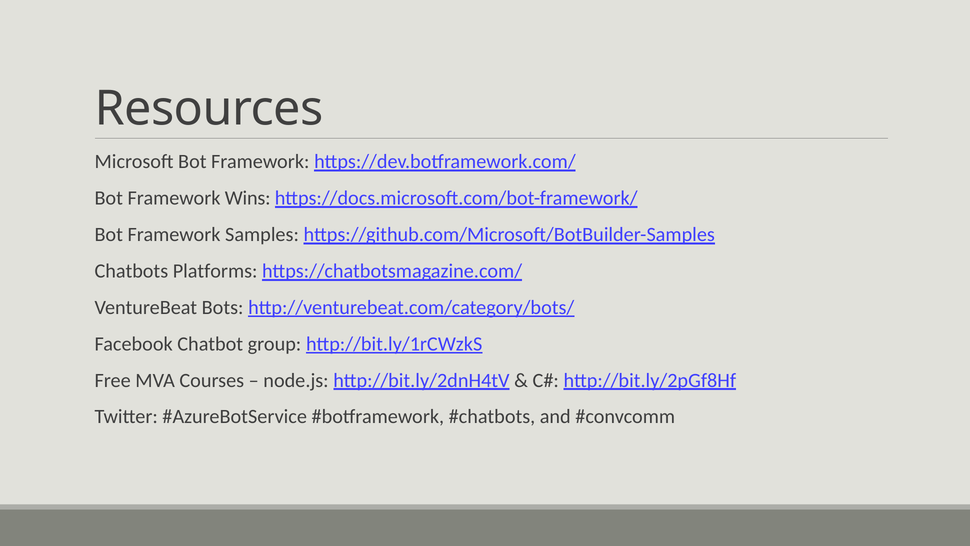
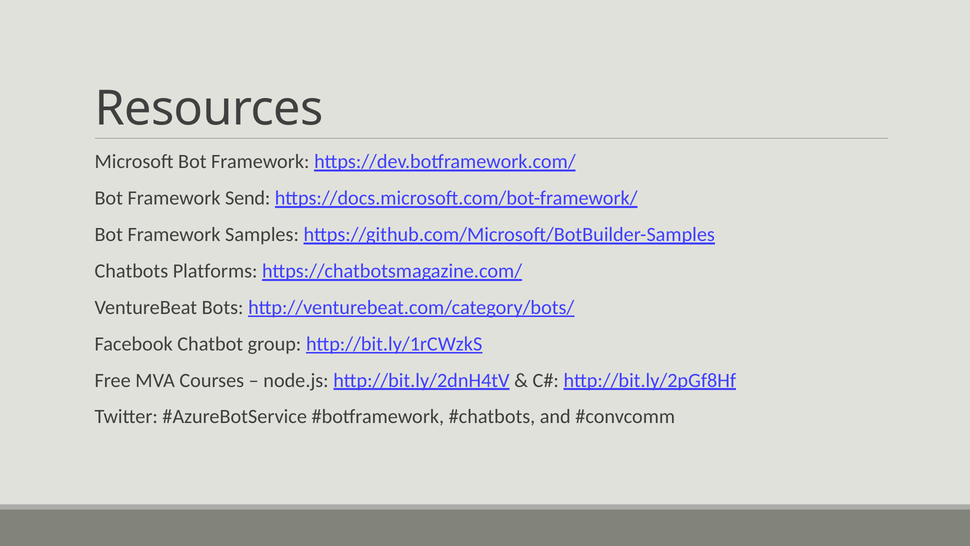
Wins: Wins -> Send
